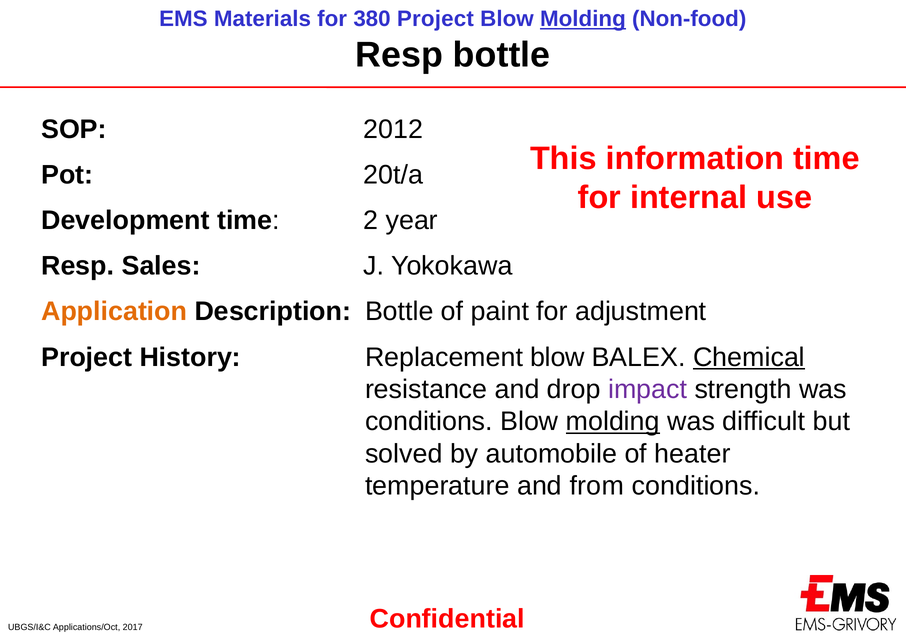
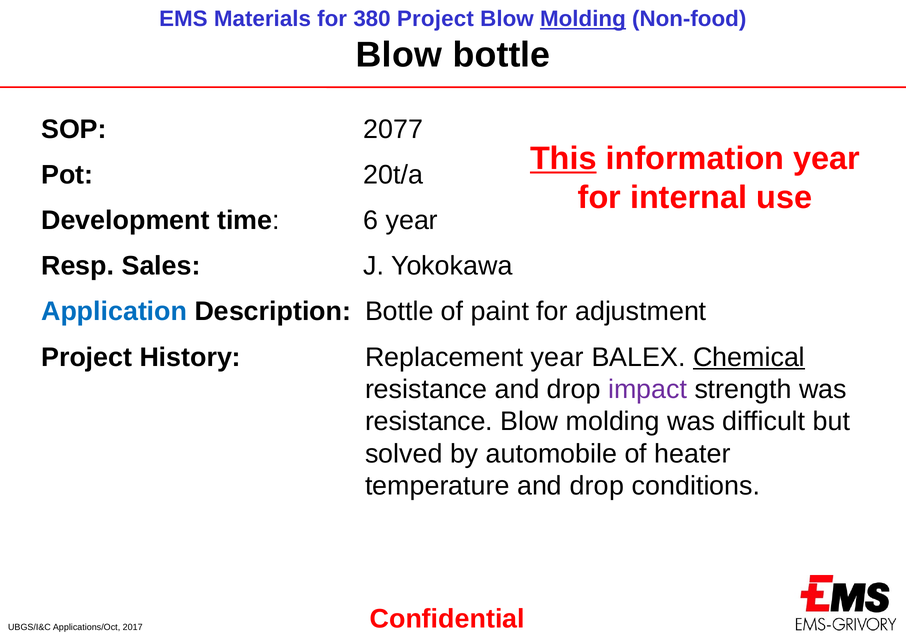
Resp at (399, 55): Resp -> Blow
2012: 2012 -> 2077
This underline: none -> present
information time: time -> year
2: 2 -> 6
Application colour: orange -> blue
Replacement blow: blow -> year
conditions at (429, 422): conditions -> resistance
molding at (613, 422) underline: present -> none
temperature and from: from -> drop
